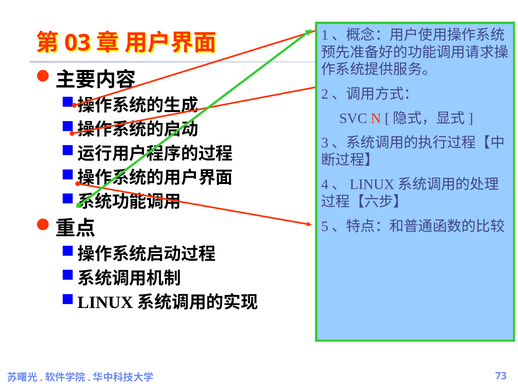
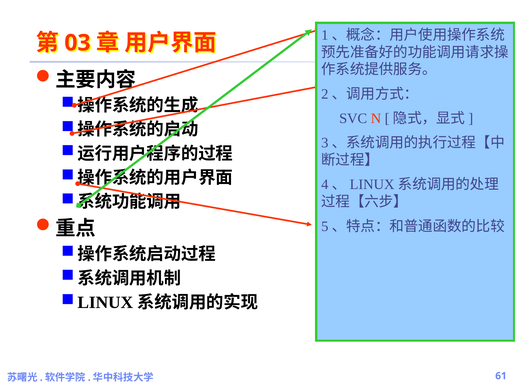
73: 73 -> 61
